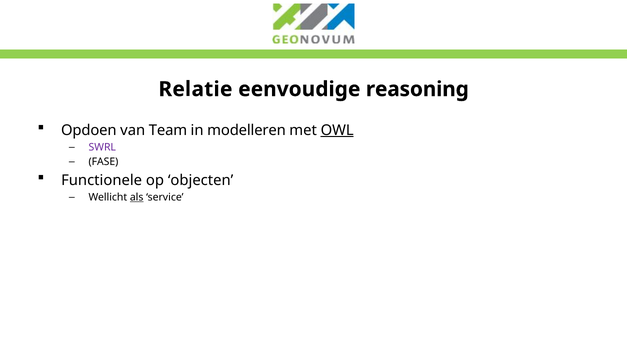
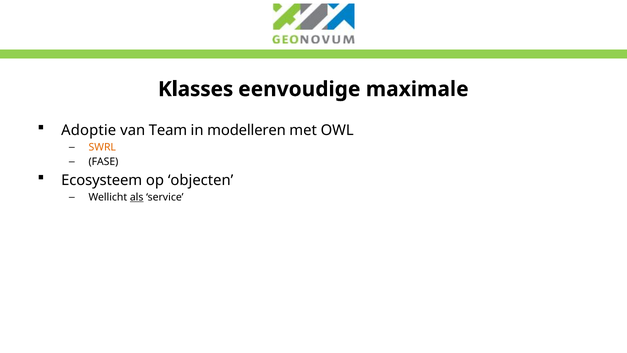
Relatie: Relatie -> Klasses
reasoning: reasoning -> maximale
Opdoen: Opdoen -> Adoptie
OWL underline: present -> none
SWRL colour: purple -> orange
Functionele: Functionele -> Ecosysteem
